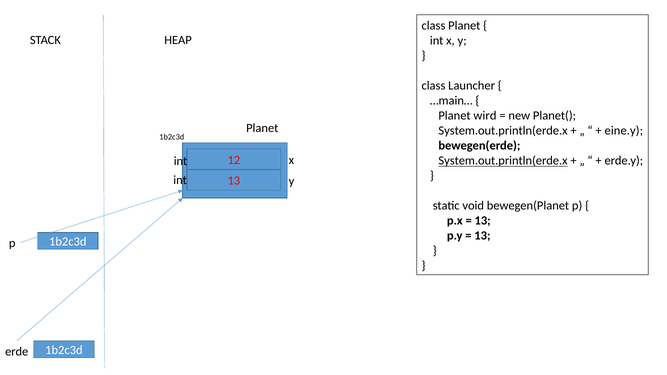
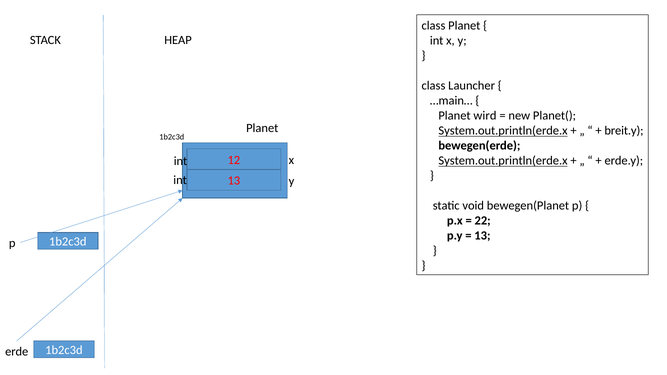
System.out.println(erde.x at (503, 131) underline: none -> present
eine.y: eine.y -> breit.y
13 at (483, 221): 13 -> 22
